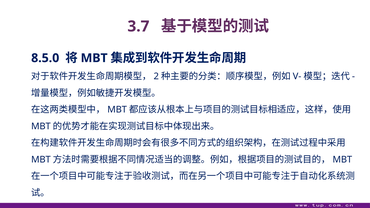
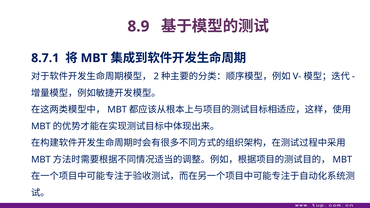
3.7: 3.7 -> 8.9
8.5.0: 8.5.0 -> 8.7.1
